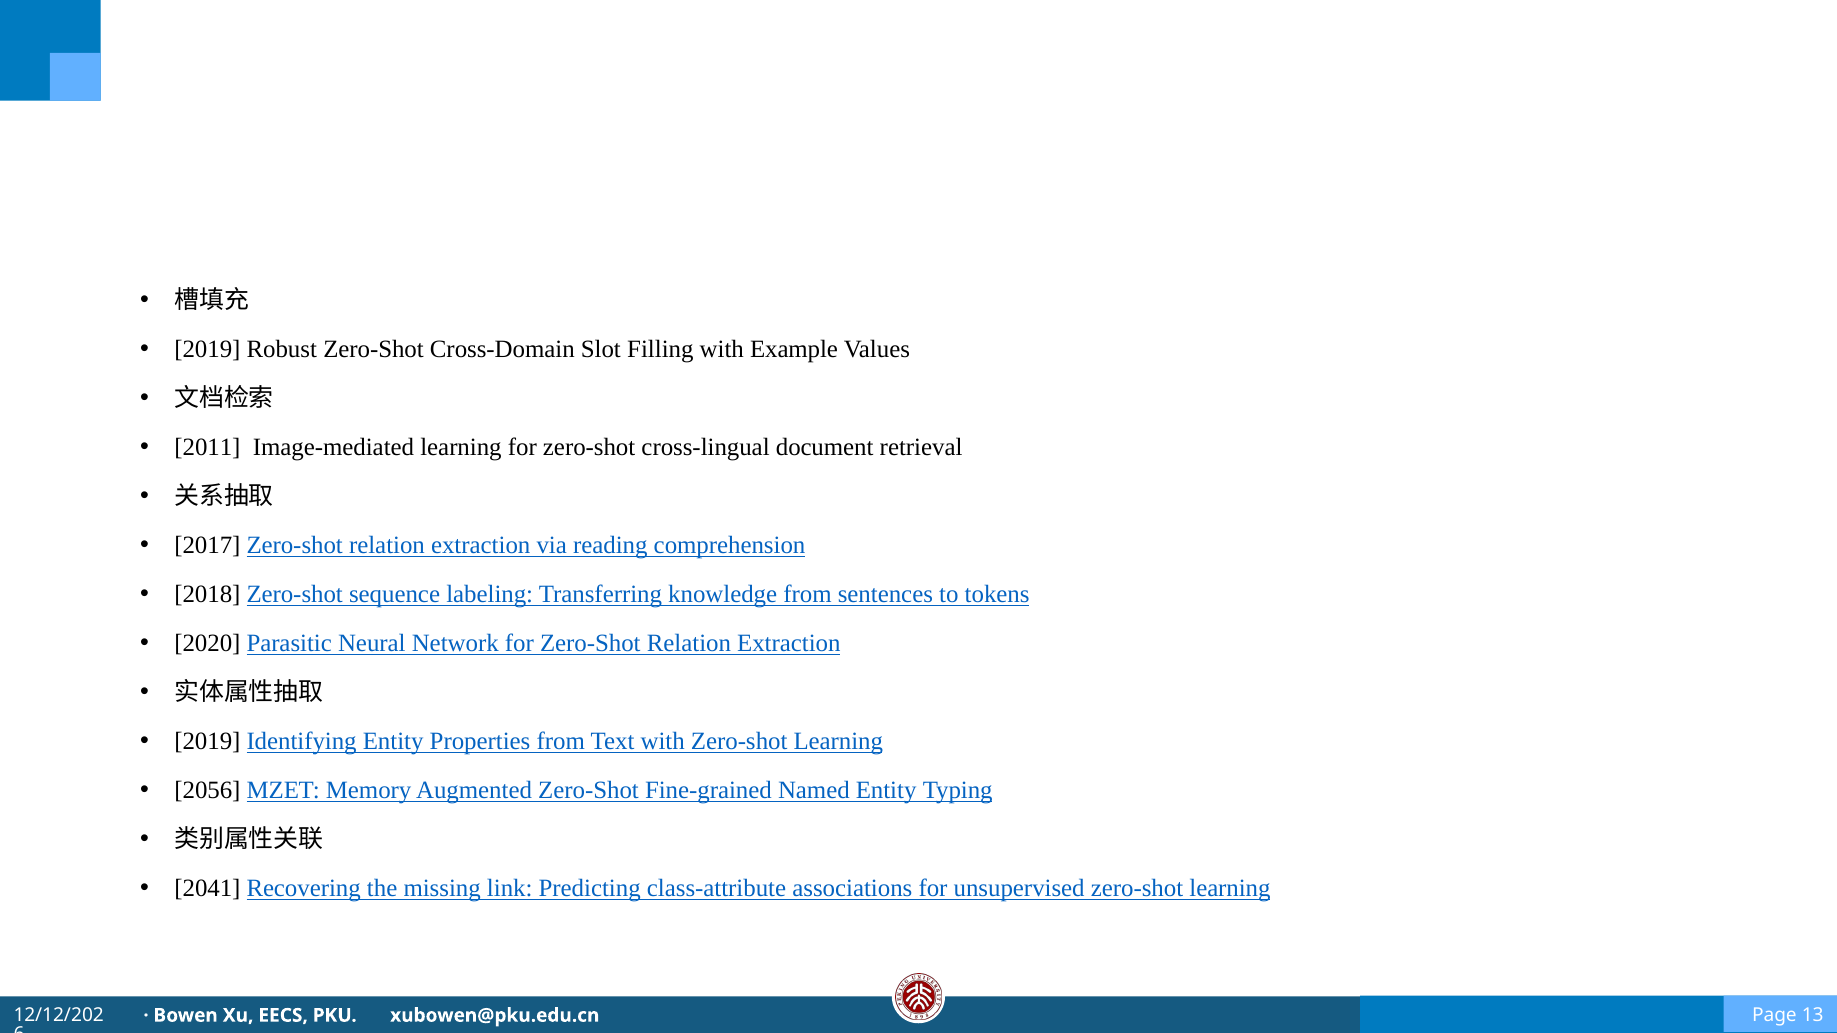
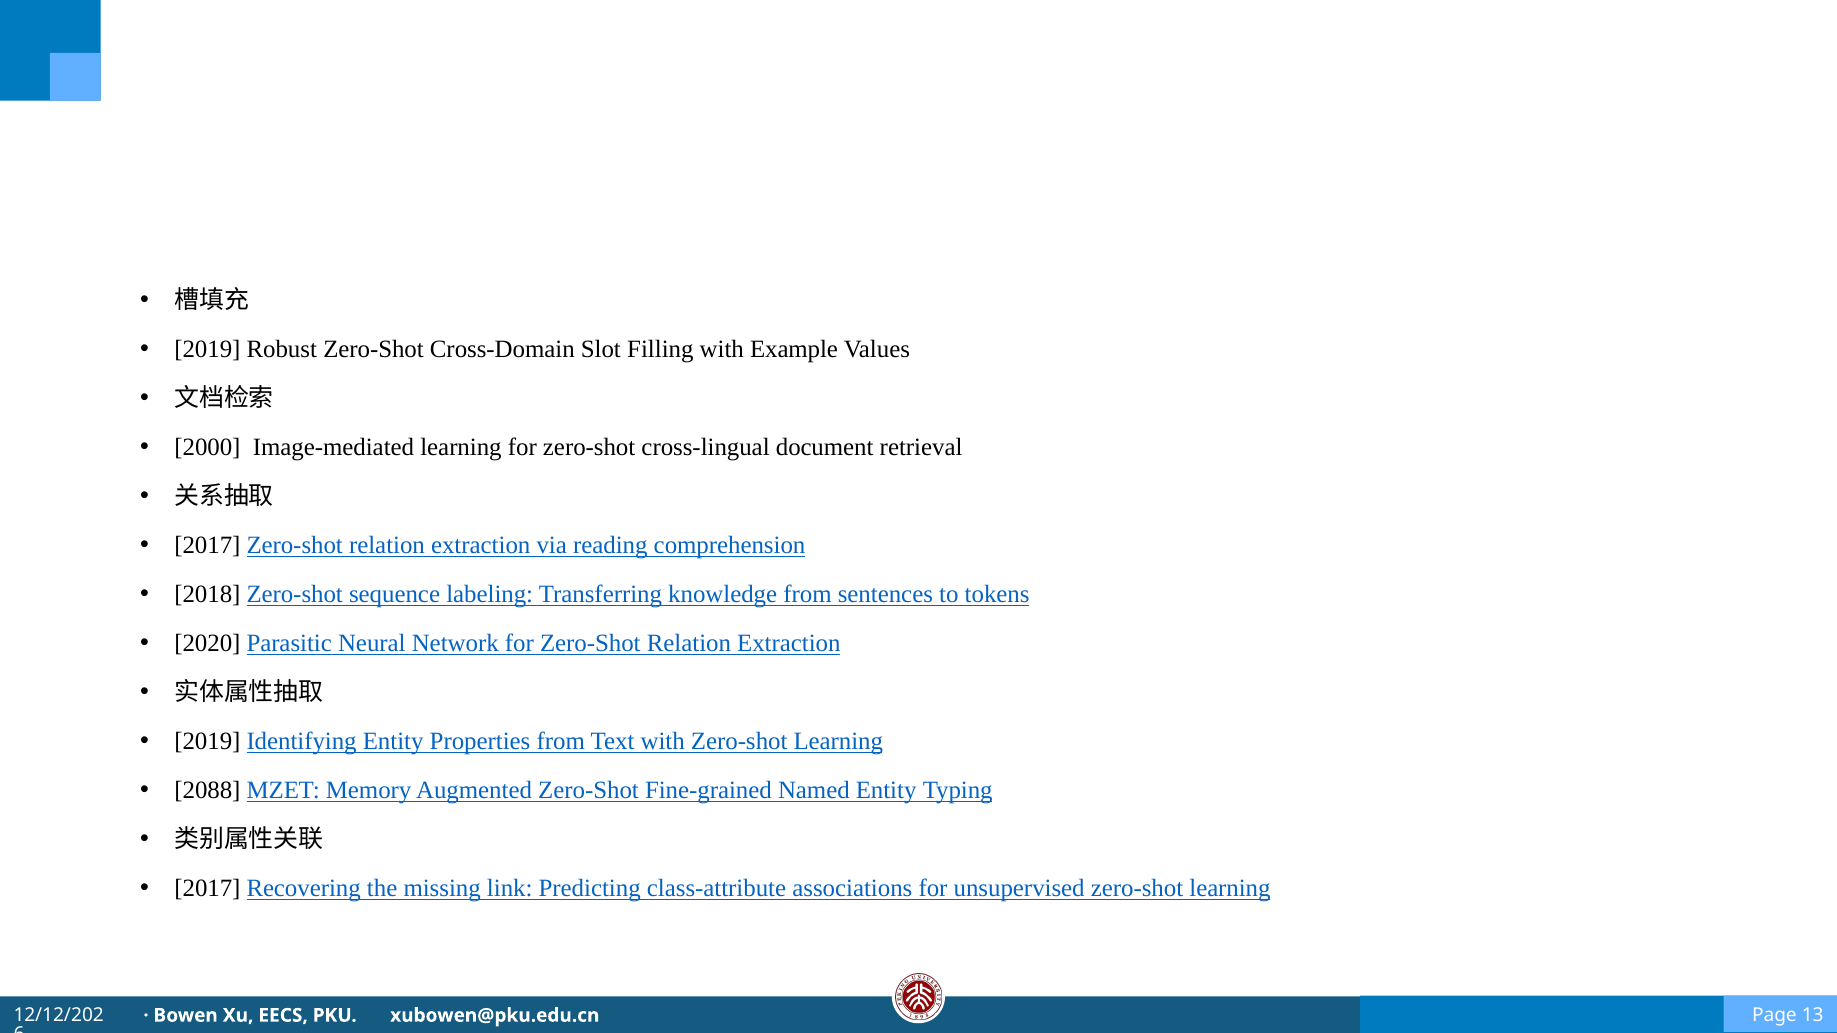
2011: 2011 -> 2000
2056: 2056 -> 2088
2041 at (208, 889): 2041 -> 2017
